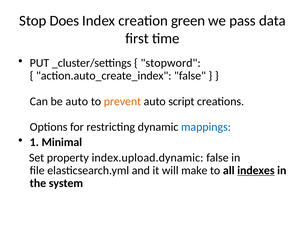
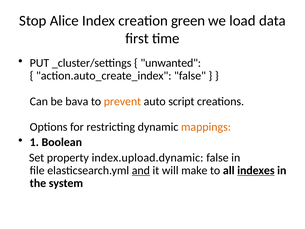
Does: Does -> Alice
pass: pass -> load
stopword: stopword -> unwanted
be auto: auto -> bava
mappings colour: blue -> orange
Minimal: Minimal -> Boolean
and underline: none -> present
